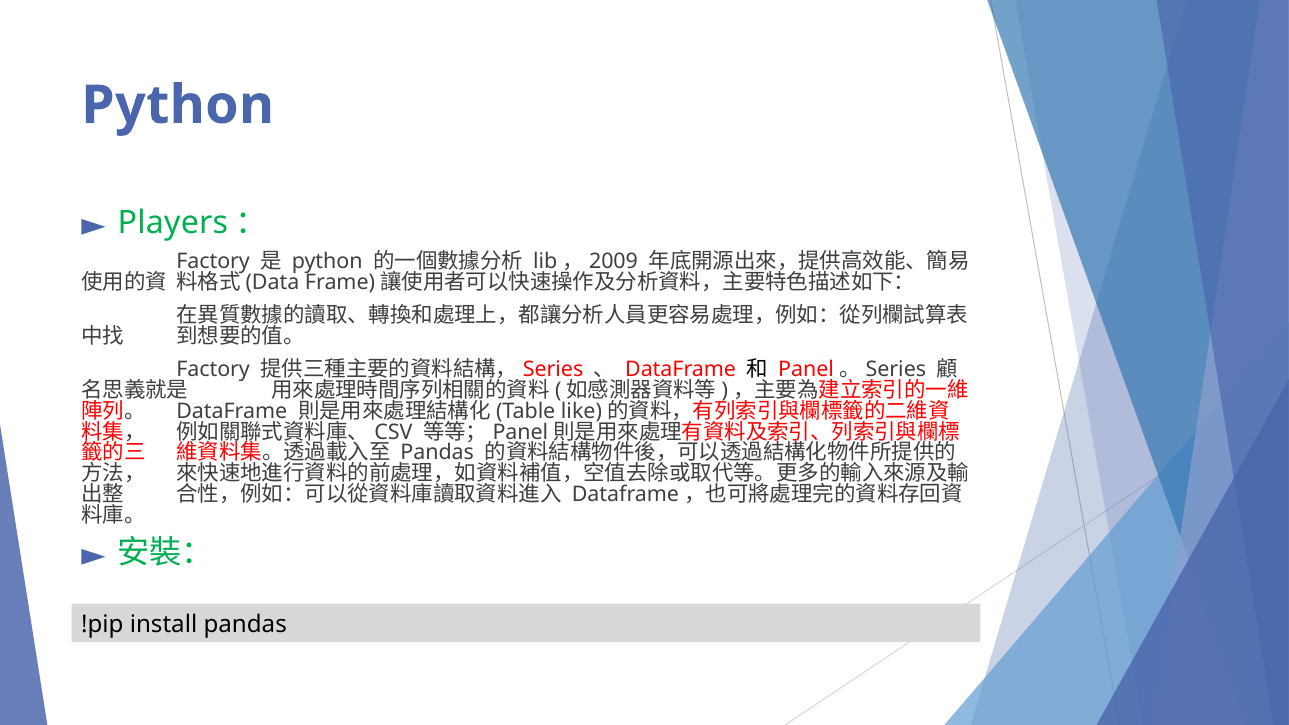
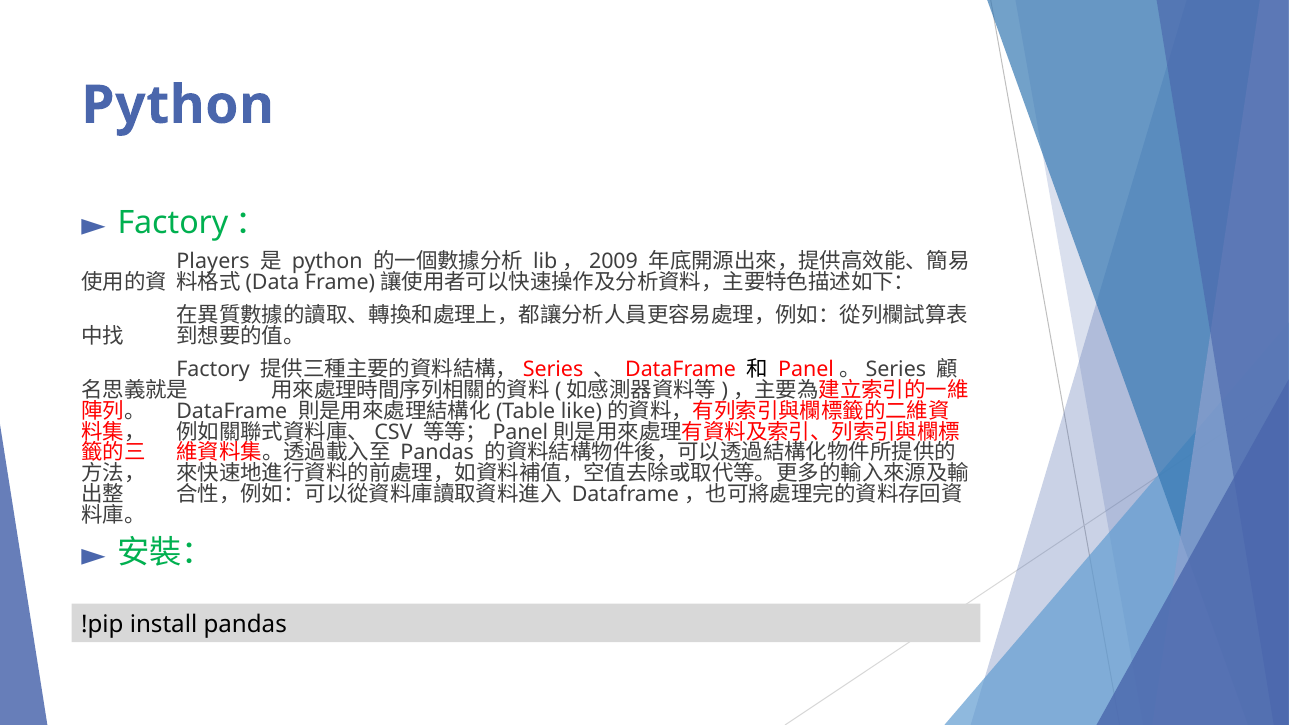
Players at (173, 223): Players -> Factory
Factory at (213, 262): Factory -> Players
